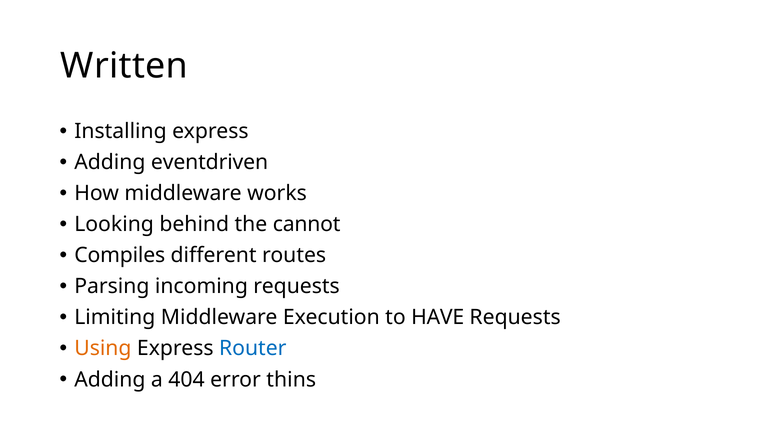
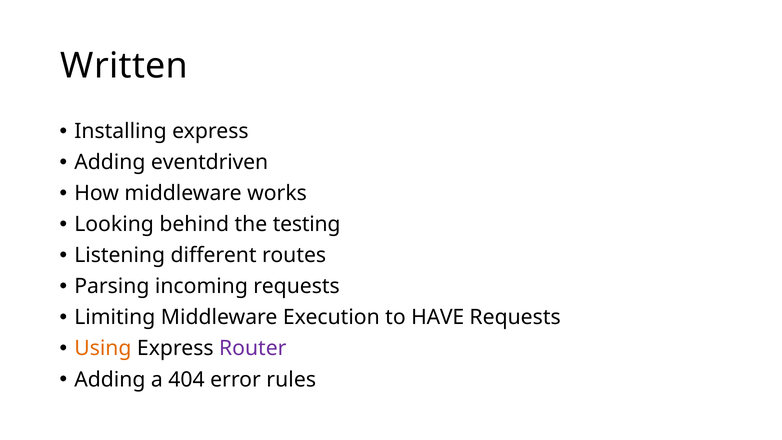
cannot: cannot -> testing
Compiles: Compiles -> Listening
Router colour: blue -> purple
thins: thins -> rules
